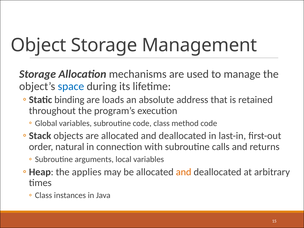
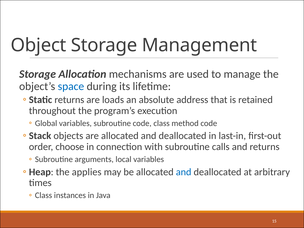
Static binding: binding -> returns
natural: natural -> choose
and at (184, 172) colour: orange -> blue
